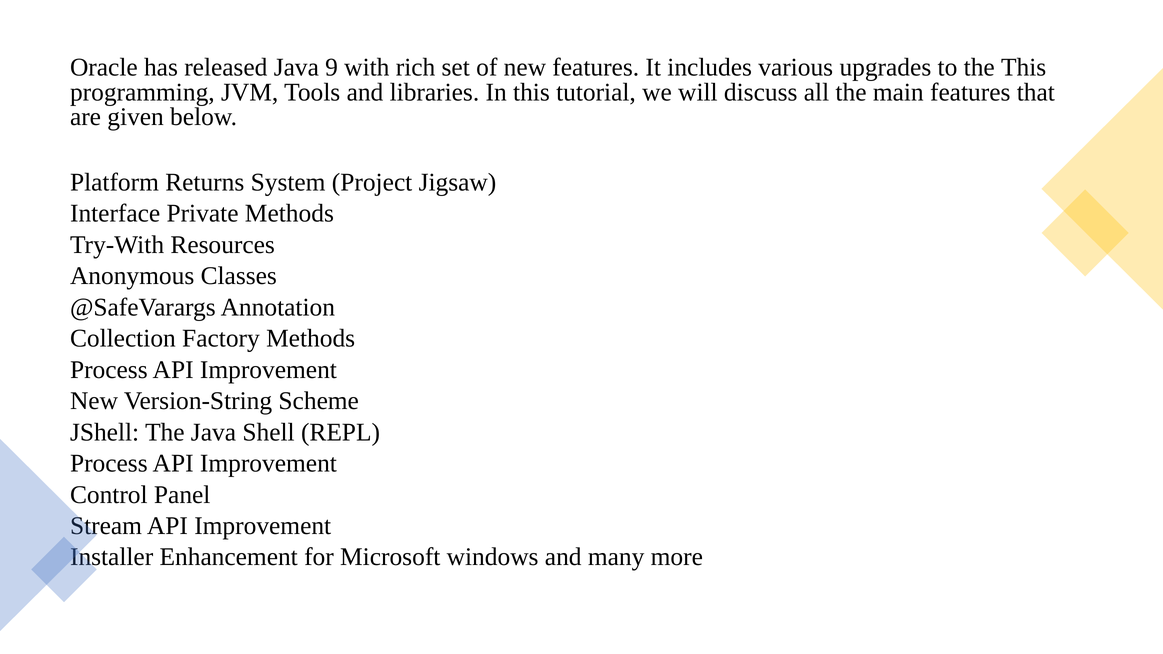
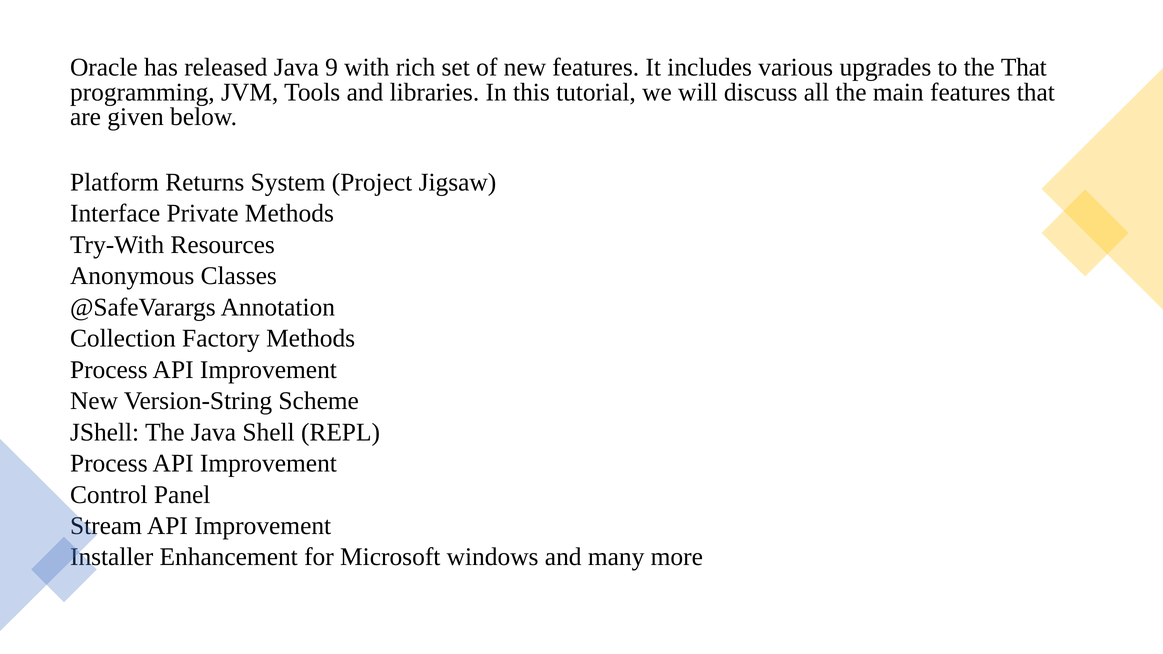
the This: This -> That
